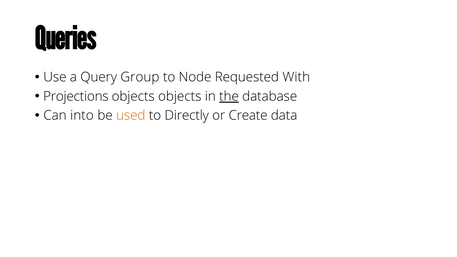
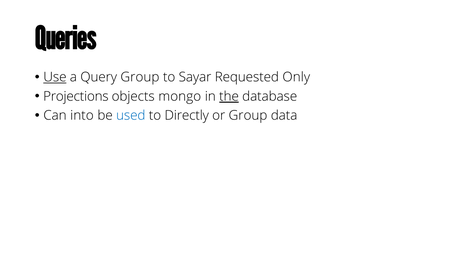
Use underline: none -> present
Node: Node -> Sayar
With: With -> Only
objects objects: objects -> mongo
used colour: orange -> blue
or Create: Create -> Group
